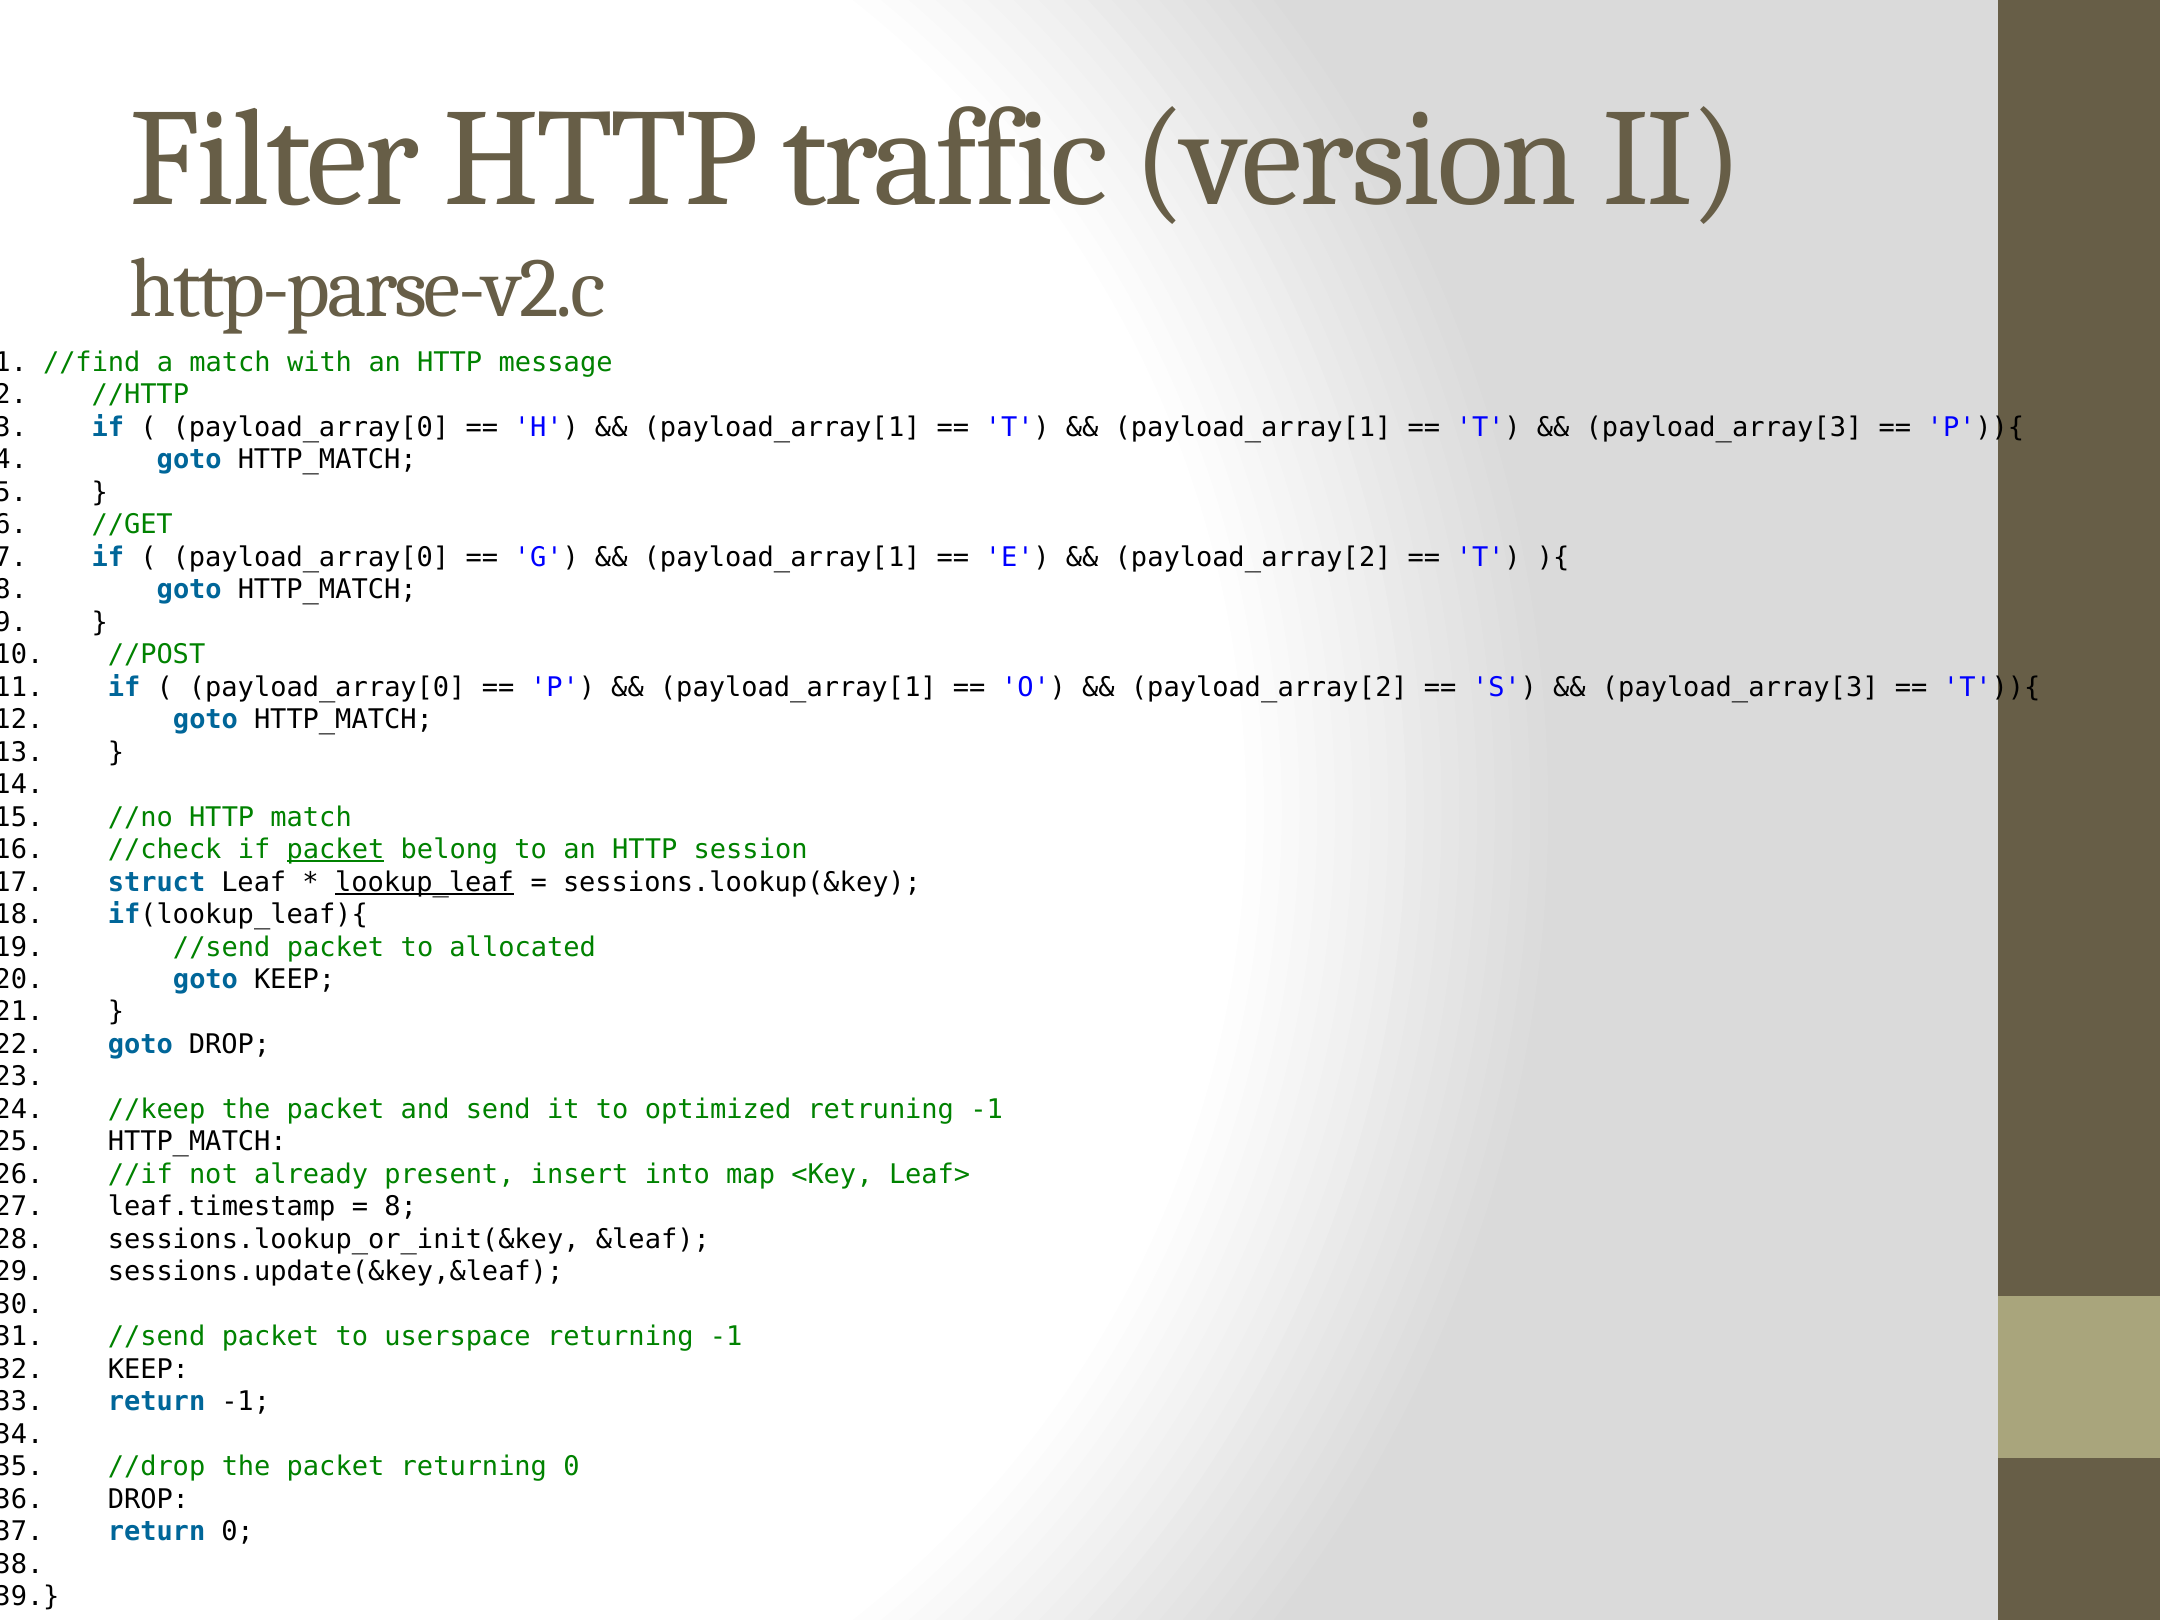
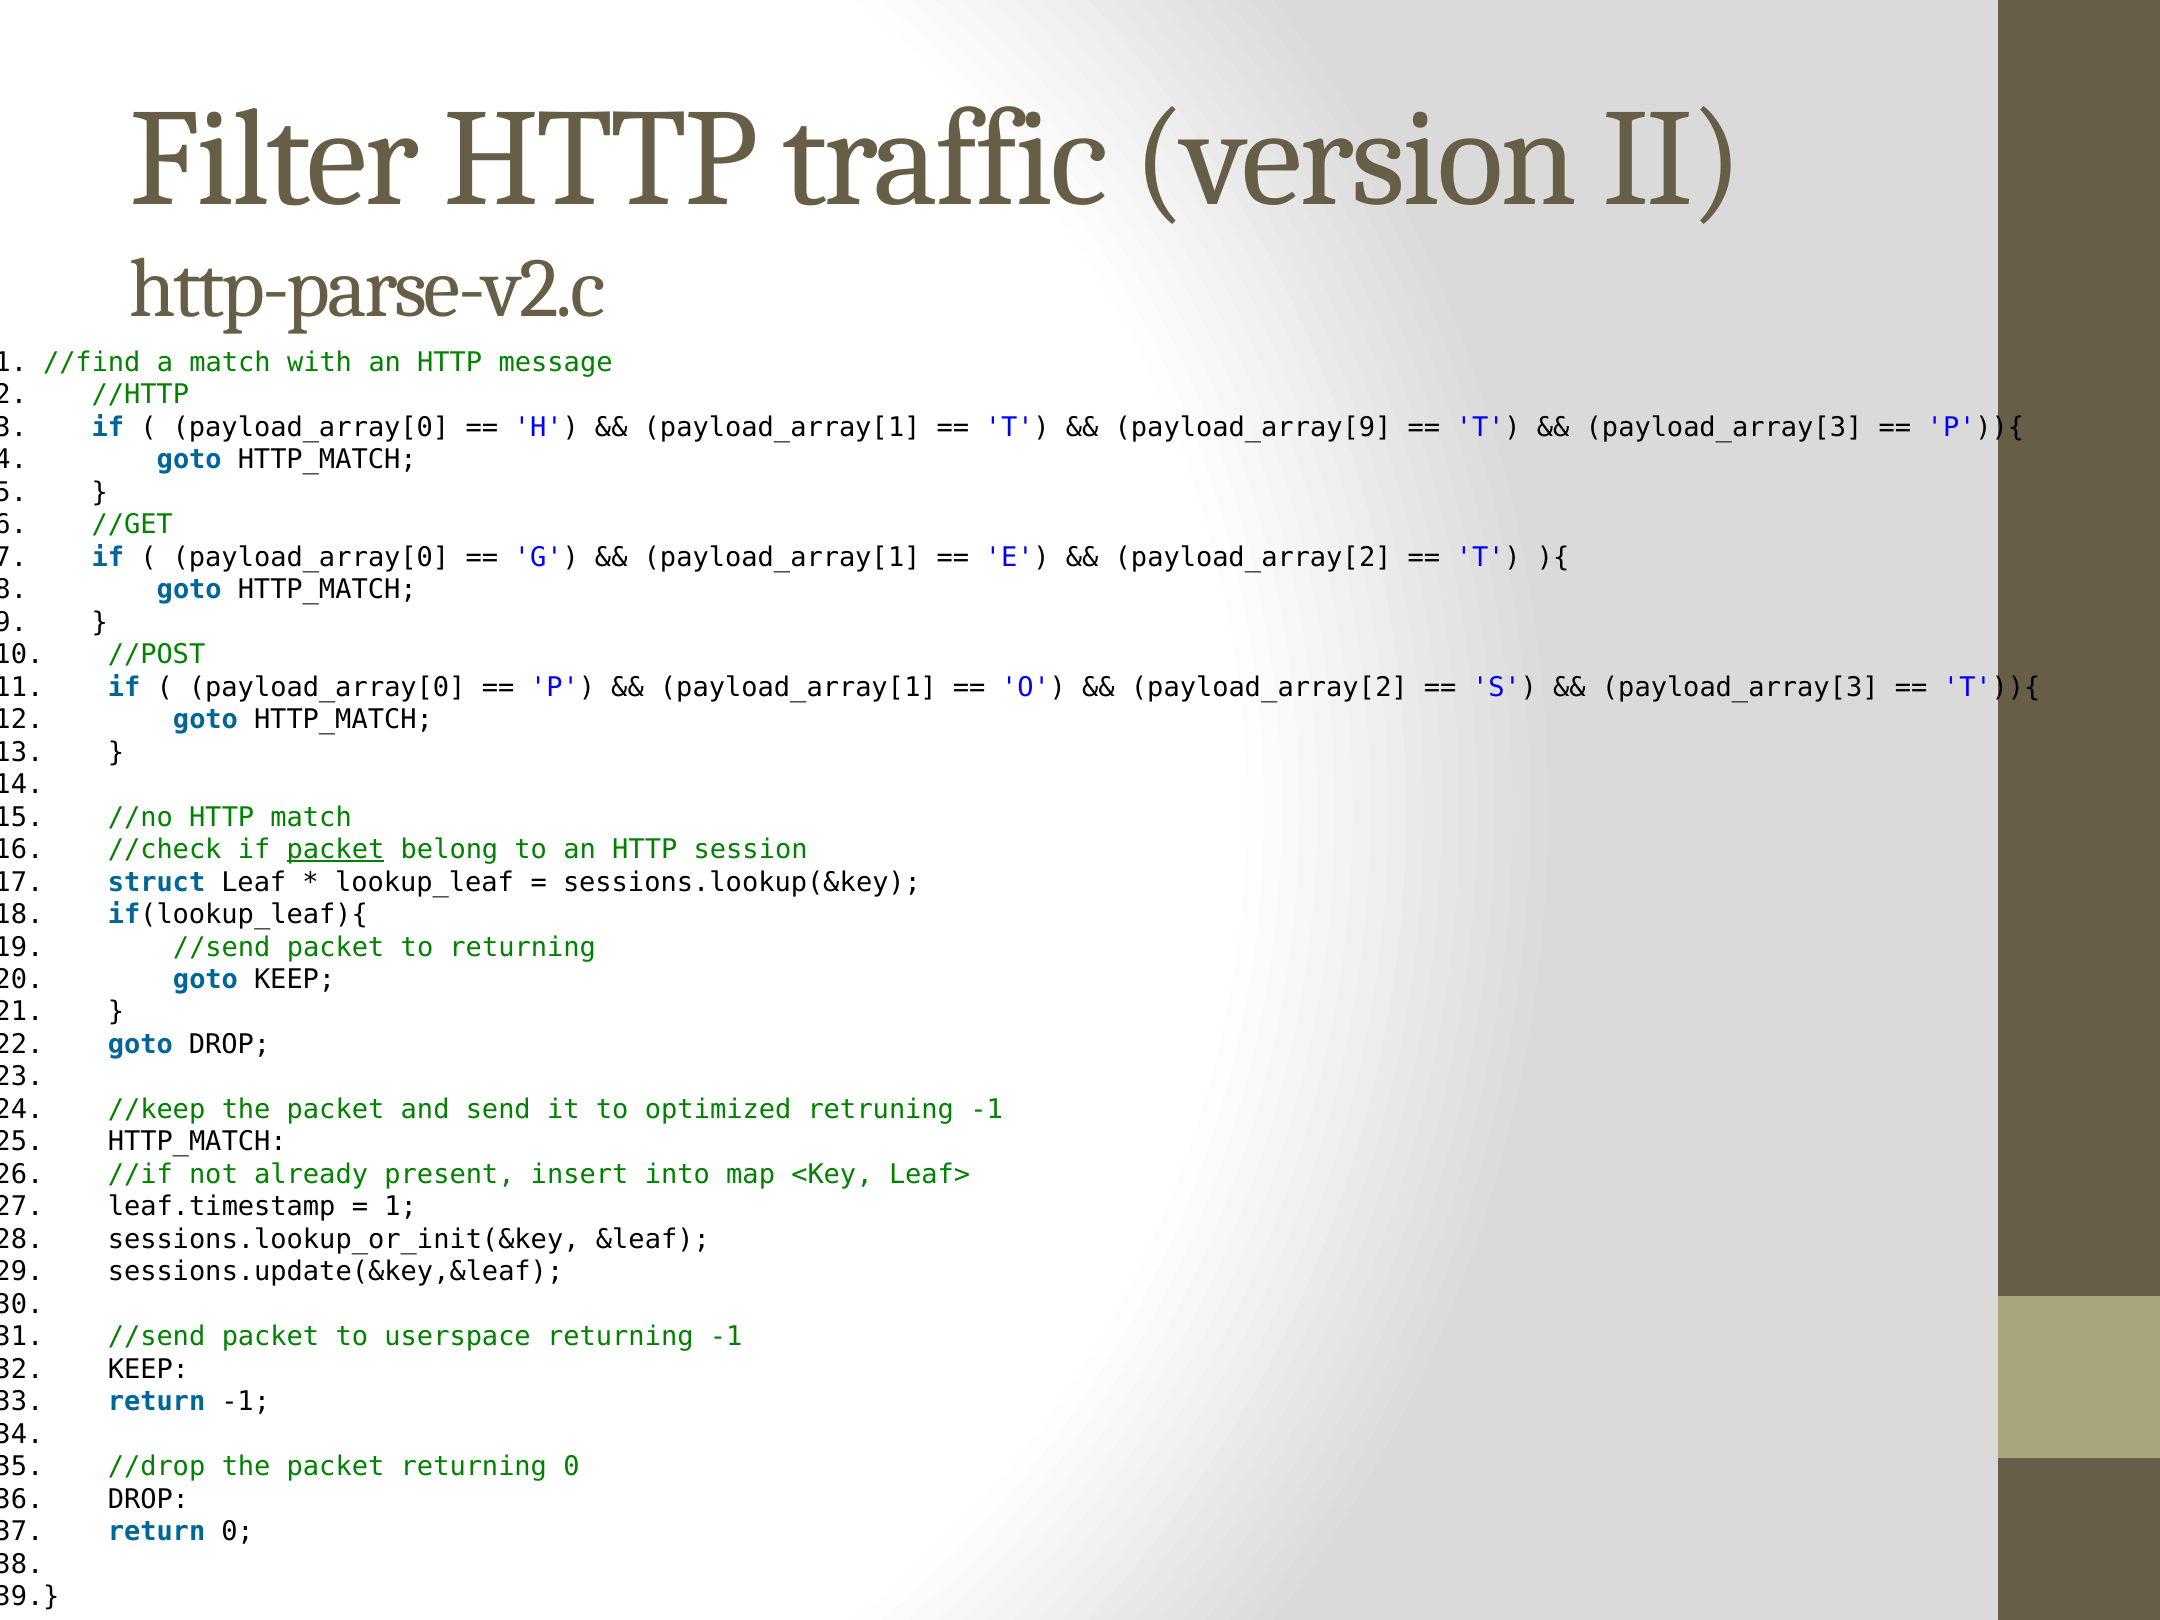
payload_array[1 at (1253, 427): payload_array[1 -> payload_array[9
lookup_leaf underline: present -> none
to allocated: allocated -> returning
8 at (401, 1207): 8 -> 1
